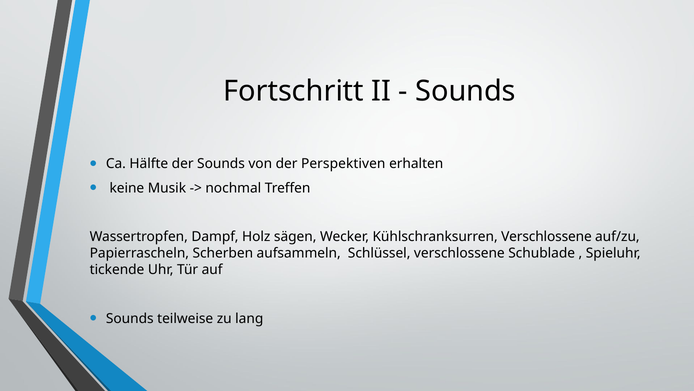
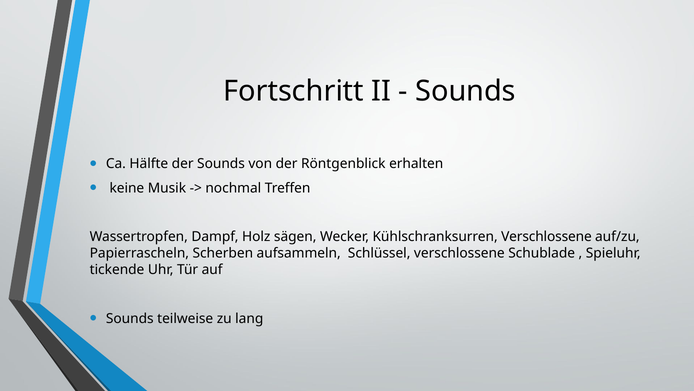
Perspektiven: Perspektiven -> Röntgenblick
